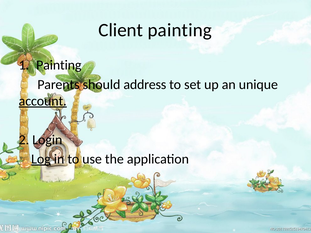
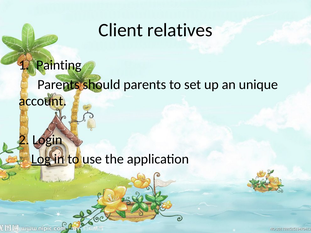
Client painting: painting -> relatives
should address: address -> parents
account underline: present -> none
